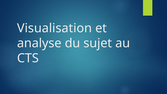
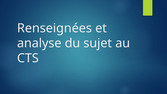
Visualisation: Visualisation -> Renseignées
